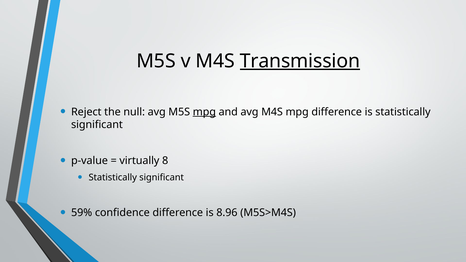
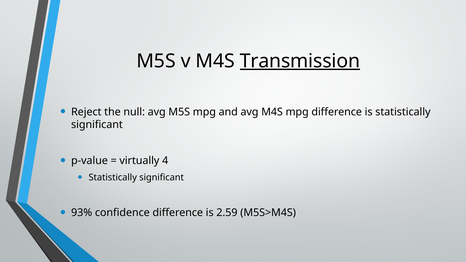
mpg at (204, 112) underline: present -> none
8: 8 -> 4
59%: 59% -> 93%
8.96: 8.96 -> 2.59
